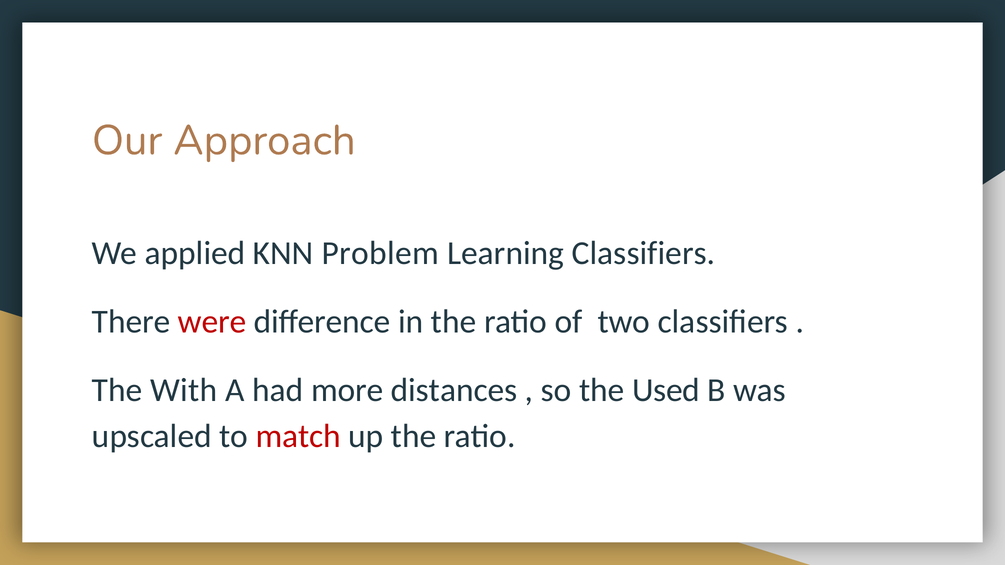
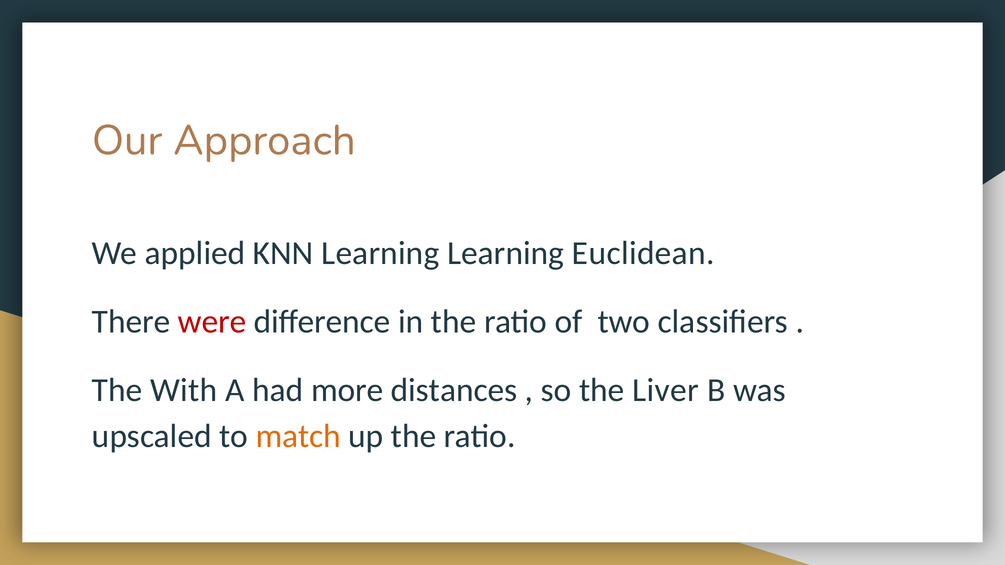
KNN Problem: Problem -> Learning
Learning Classifiers: Classifiers -> Euclidean
Used: Used -> Liver
match colour: red -> orange
